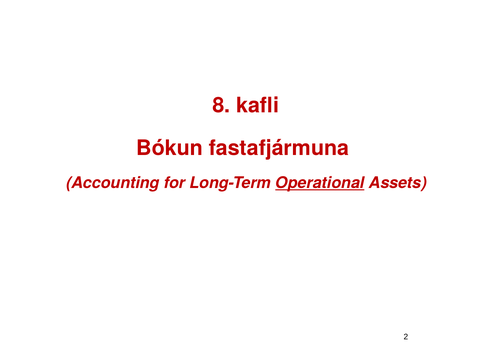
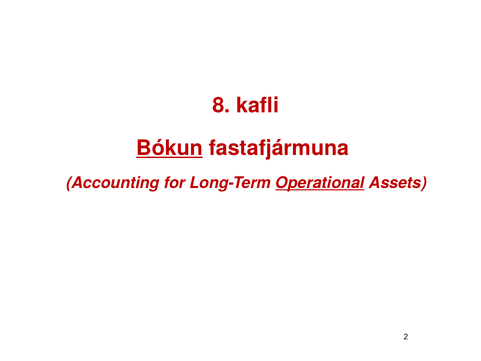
Bókun underline: none -> present
